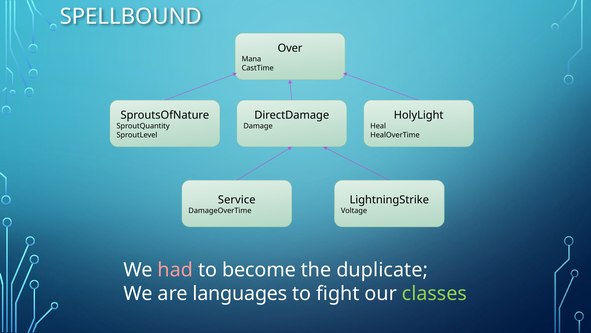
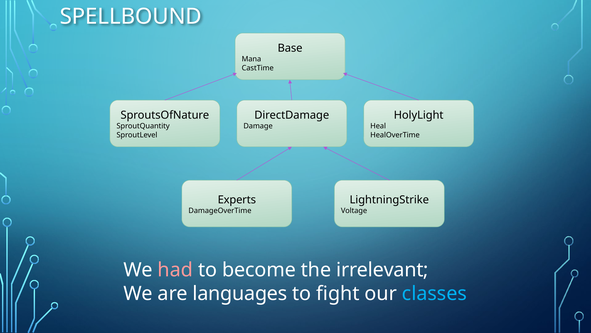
Over: Over -> Base
Service: Service -> Experts
duplicate: duplicate -> irrelevant
classes colour: light green -> light blue
